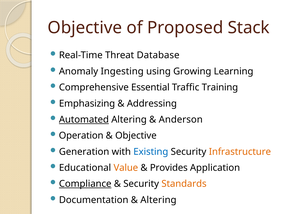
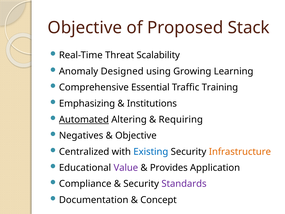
Database: Database -> Scalability
Ingesting: Ingesting -> Designed
Addressing: Addressing -> Institutions
Anderson: Anderson -> Requiring
Operation: Operation -> Negatives
Generation: Generation -> Centralized
Value colour: orange -> purple
Compliance underline: present -> none
Standards colour: orange -> purple
Altering at (158, 200): Altering -> Concept
